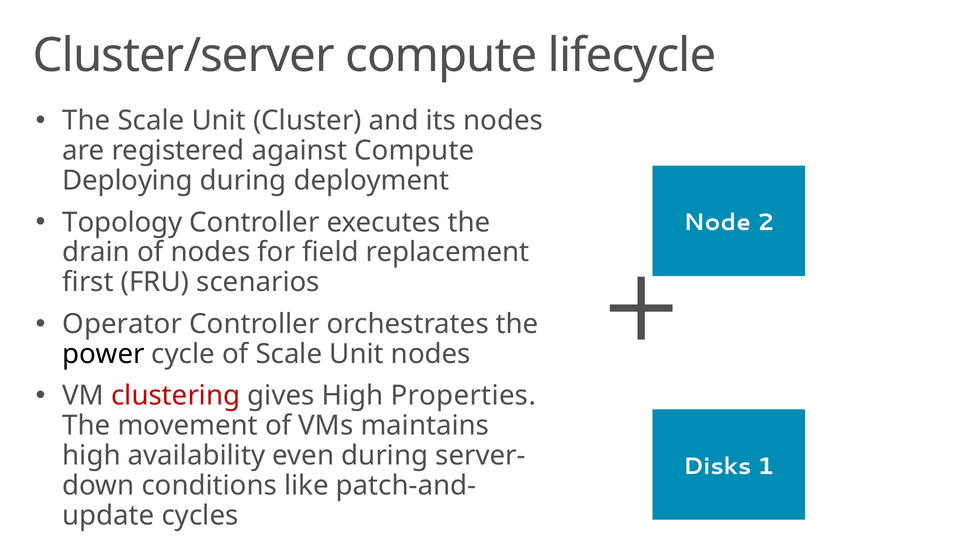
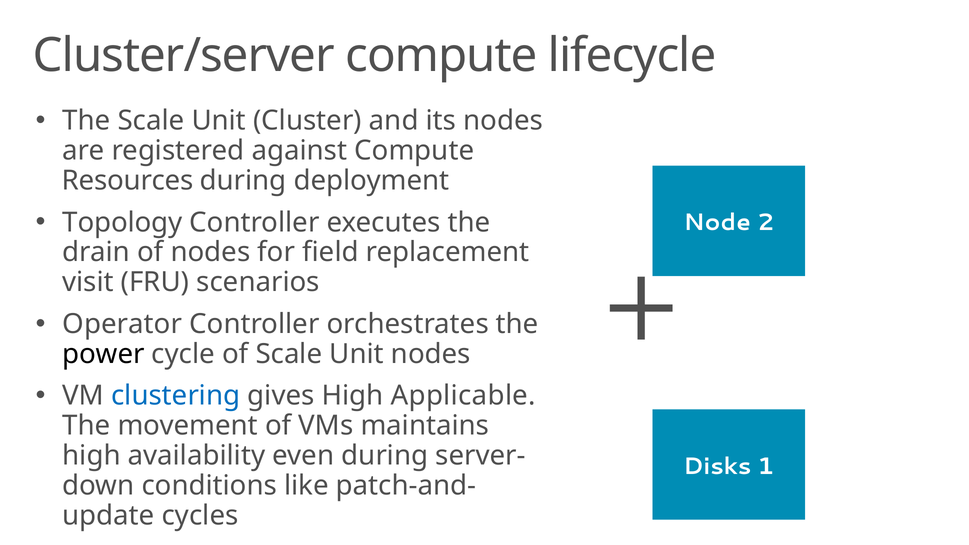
Deploying: Deploying -> Resources
first: first -> visit
clustering colour: red -> blue
Properties: Properties -> Applicable
